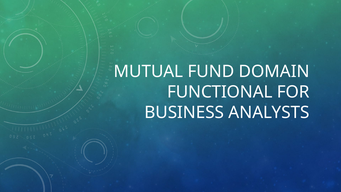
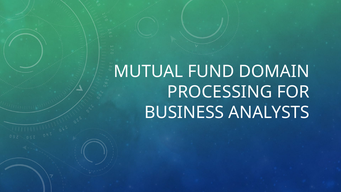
FUNCTIONAL: FUNCTIONAL -> PROCESSING
